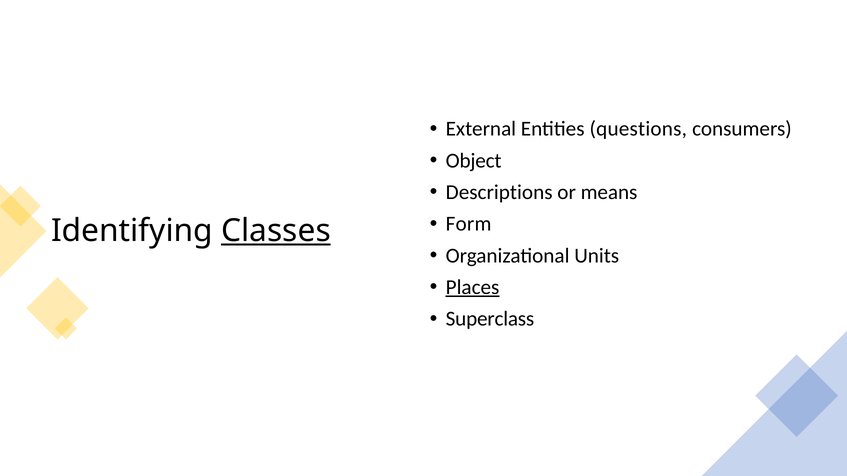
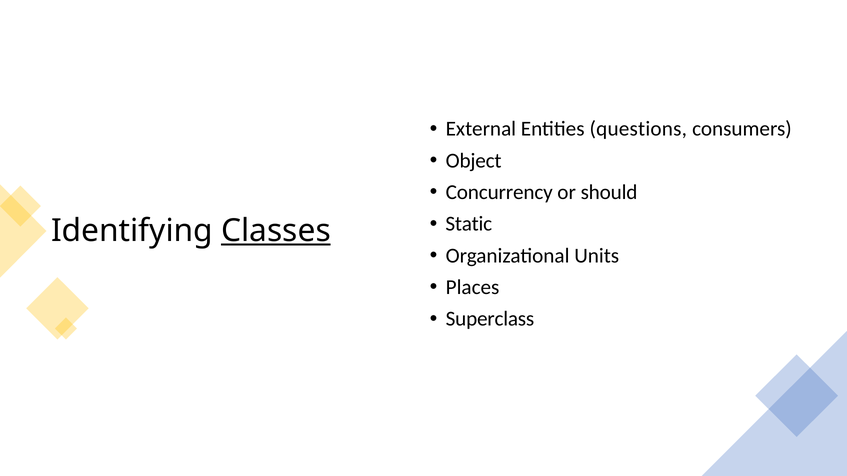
Descriptions: Descriptions -> Concurrency
means: means -> should
Form: Form -> Static
Places underline: present -> none
